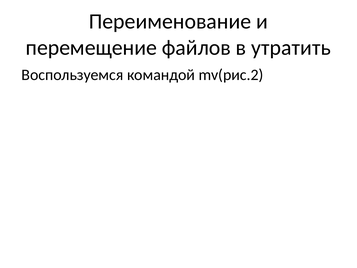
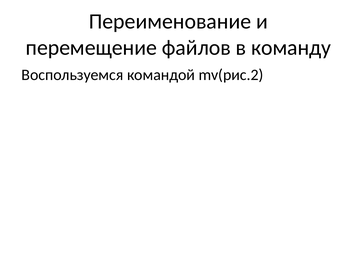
утратить: утратить -> команду
